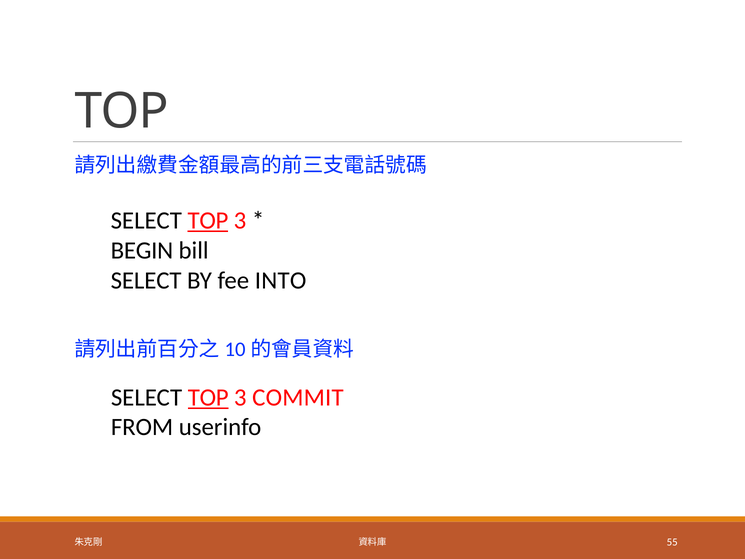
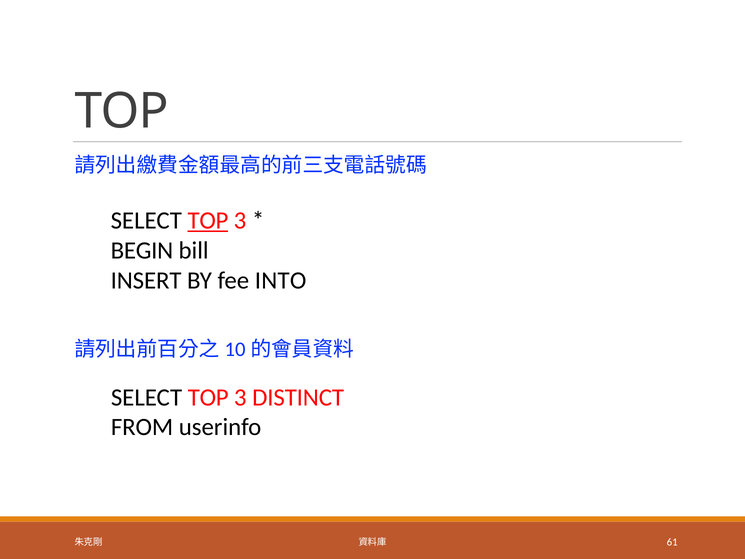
SELECT at (146, 280): SELECT -> INSERT
TOP at (208, 397) underline: present -> none
COMMIT: COMMIT -> DISTINCT
55: 55 -> 61
